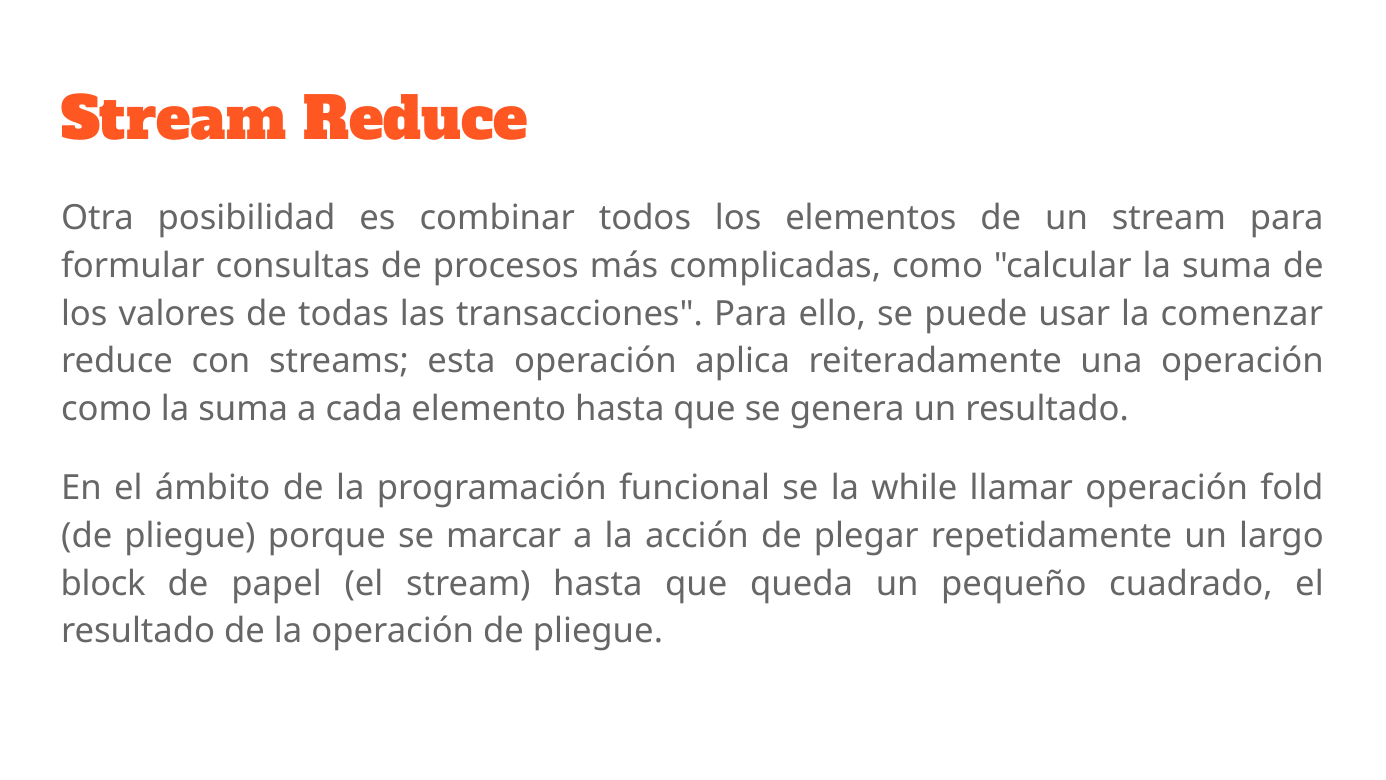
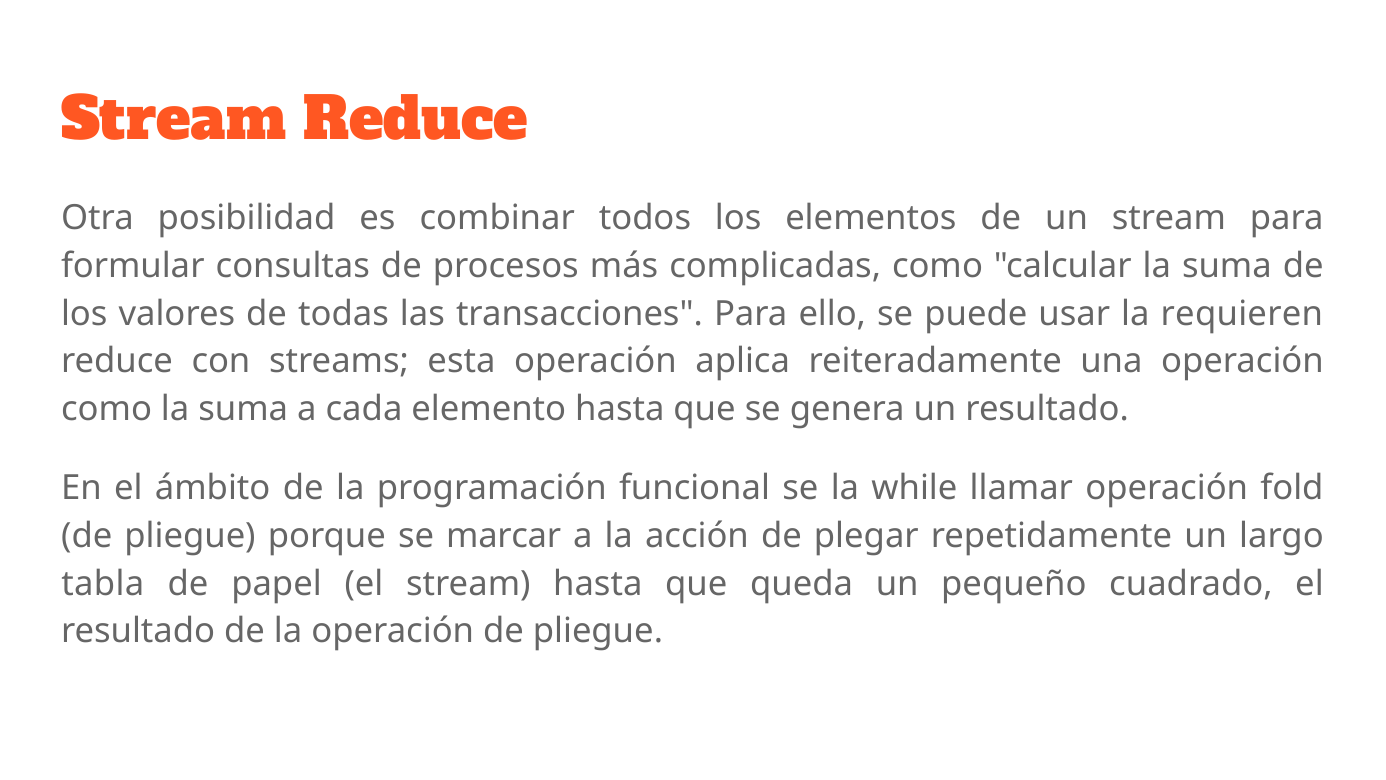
comenzar: comenzar -> requieren
block: block -> tabla
